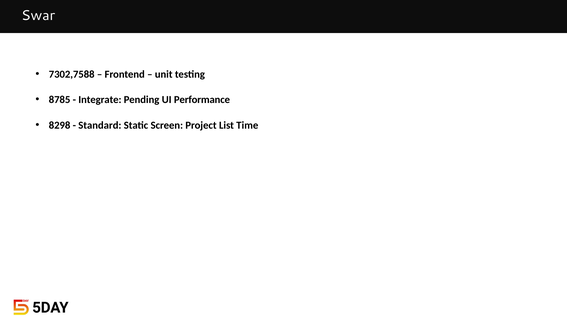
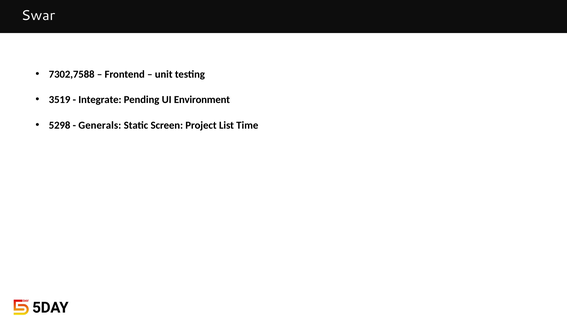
8785: 8785 -> 3519
Performance: Performance -> Environment
8298: 8298 -> 5298
Standard: Standard -> Generals
